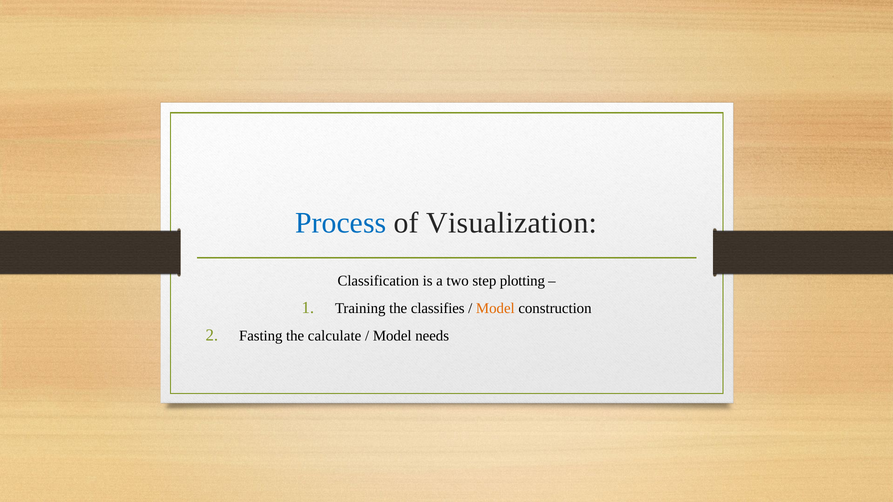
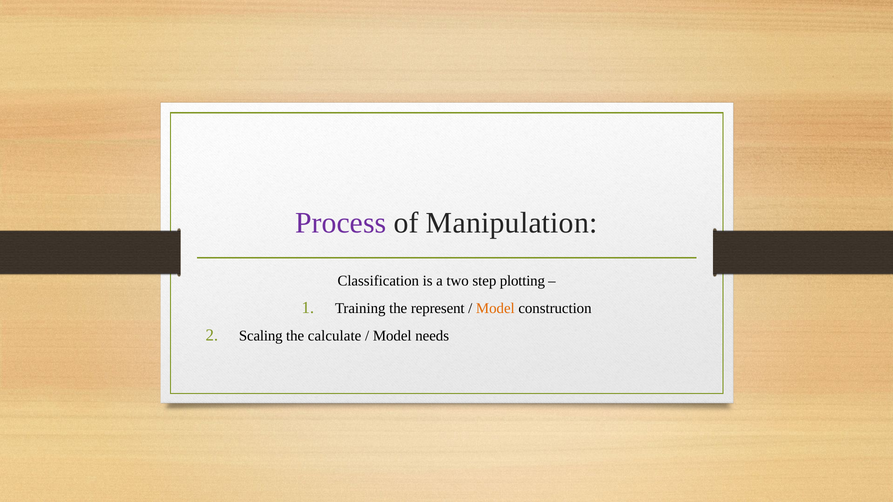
Process colour: blue -> purple
Visualization: Visualization -> Manipulation
classifies: classifies -> represent
Fasting: Fasting -> Scaling
